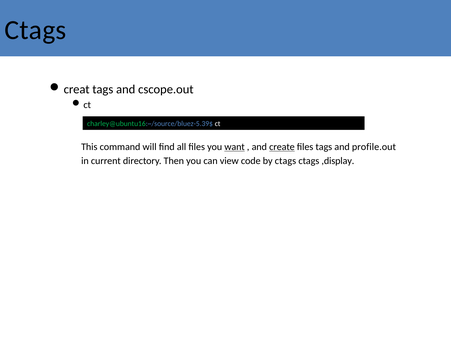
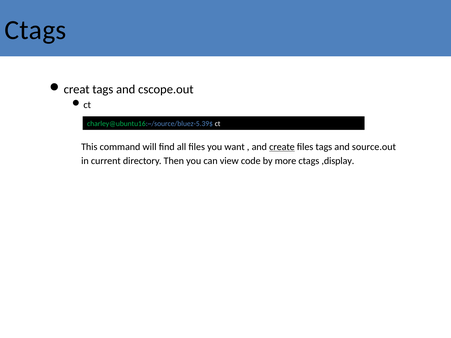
want underline: present -> none
profile.out: profile.out -> source.out
by ctags: ctags -> more
